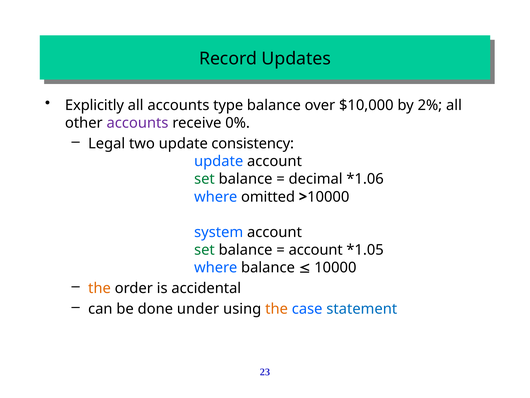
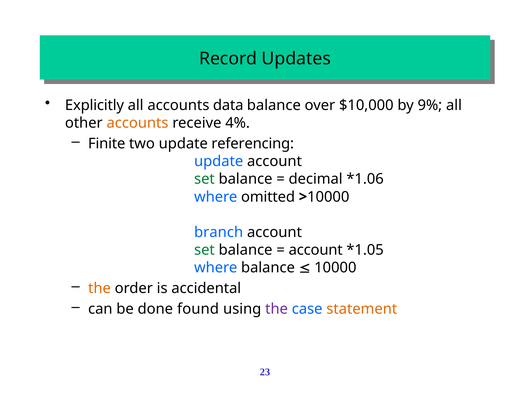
type: type -> data
2%: 2% -> 9%
accounts at (137, 123) colour: purple -> orange
0%: 0% -> 4%
Legal: Legal -> Finite
consistency: consistency -> referencing
system: system -> branch
under: under -> found
the at (277, 309) colour: orange -> purple
statement colour: blue -> orange
